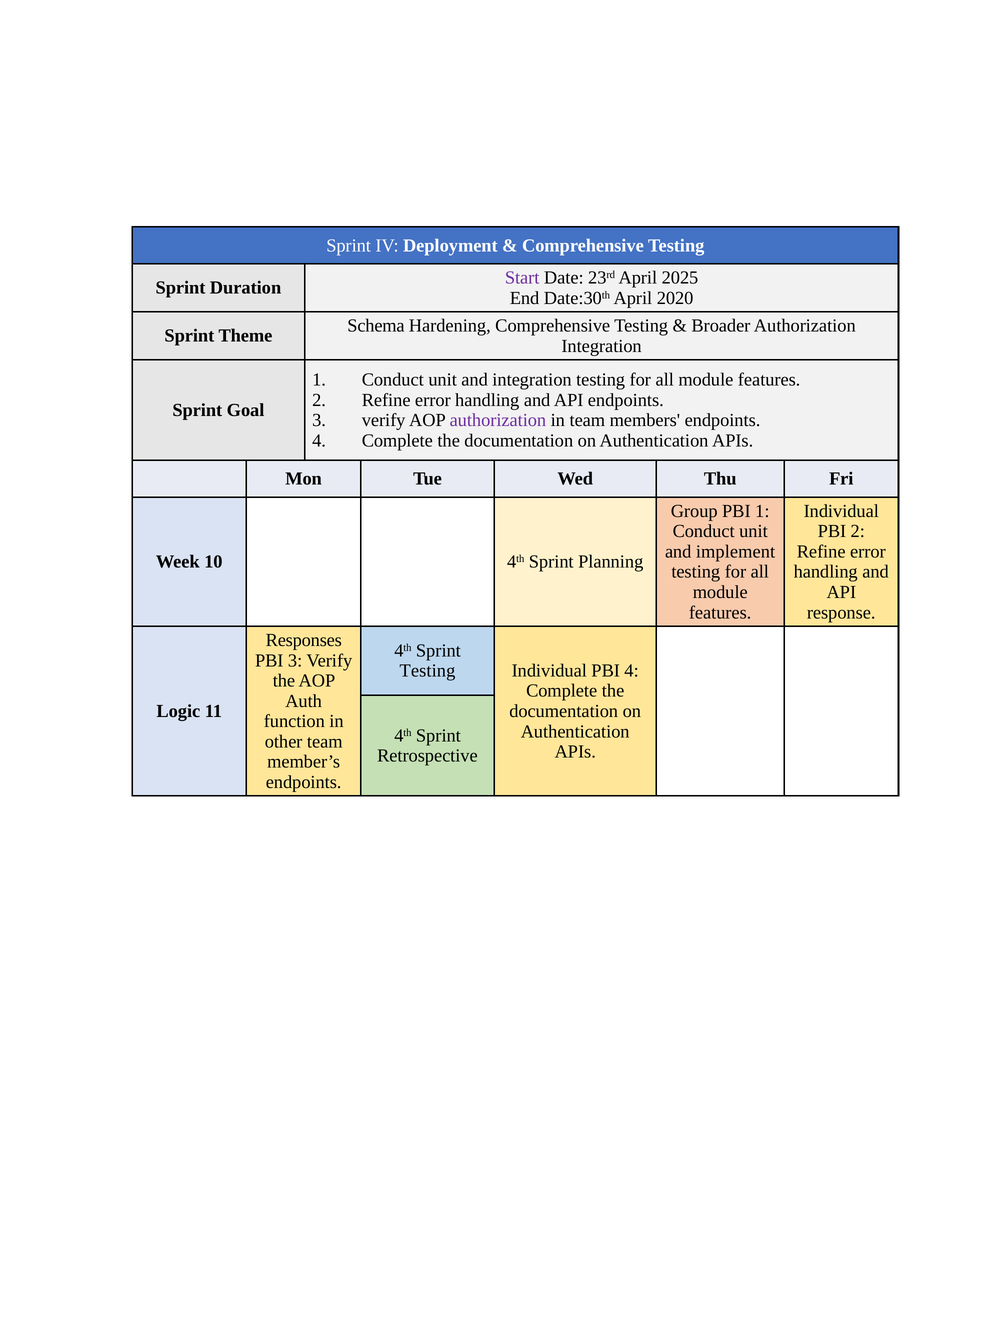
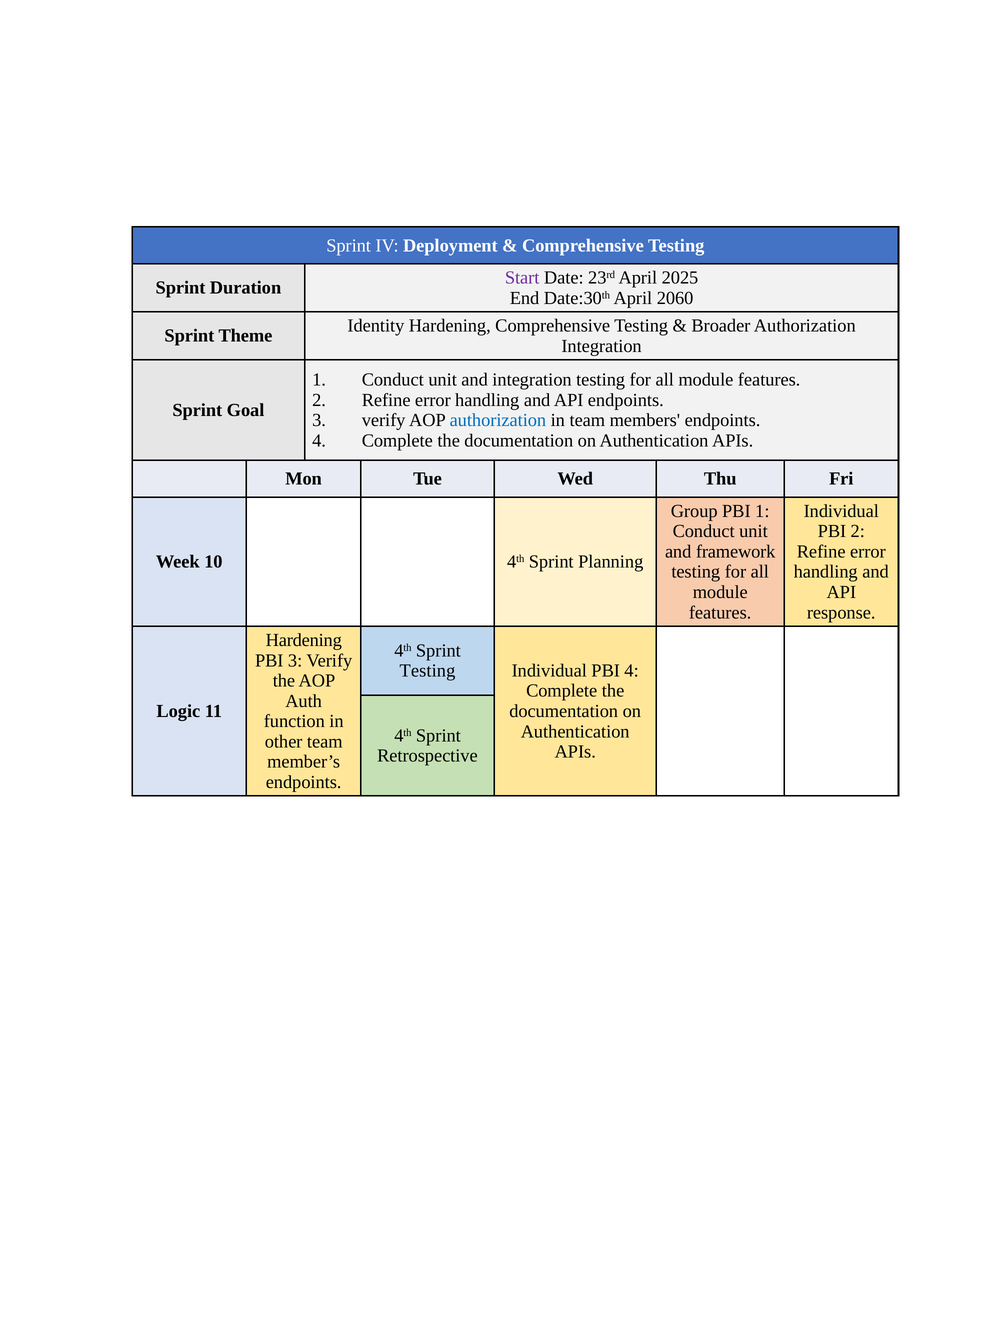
2020: 2020 -> 2060
Schema: Schema -> Identity
authorization at (498, 420) colour: purple -> blue
implement: implement -> framework
Responses at (304, 640): Responses -> Hardening
